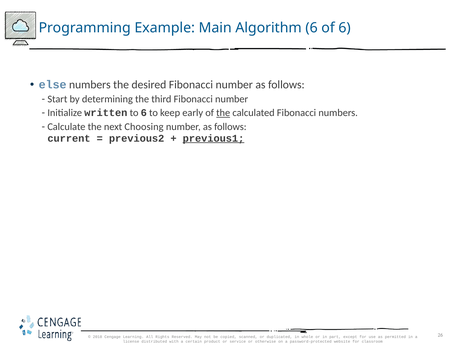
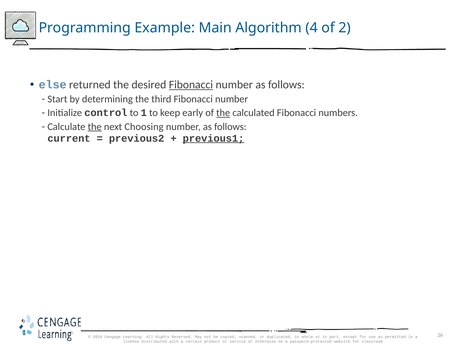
Algorithm 6: 6 -> 4
of 6: 6 -> 2
else numbers: numbers -> returned
Fibonacci at (191, 85) underline: none -> present
written: written -> control
to 6: 6 -> 1
the at (95, 127) underline: none -> present
